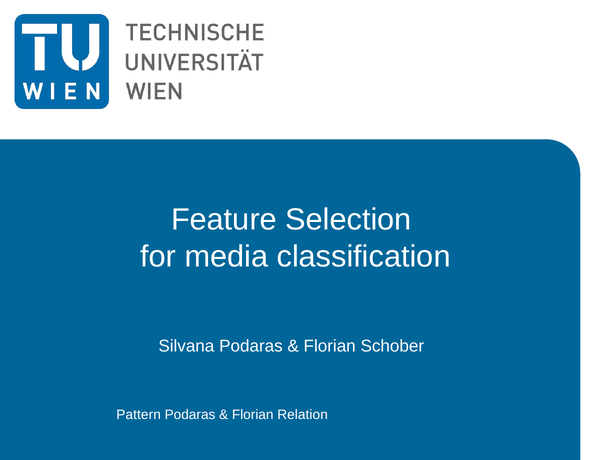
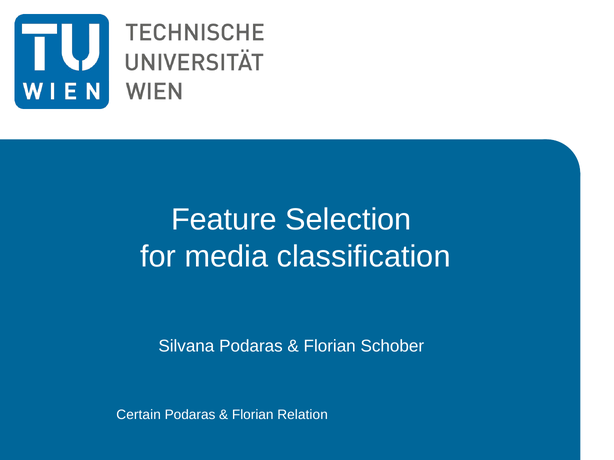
Pattern: Pattern -> Certain
